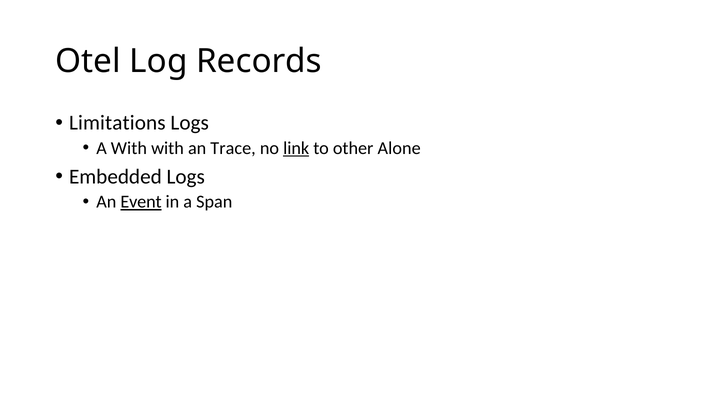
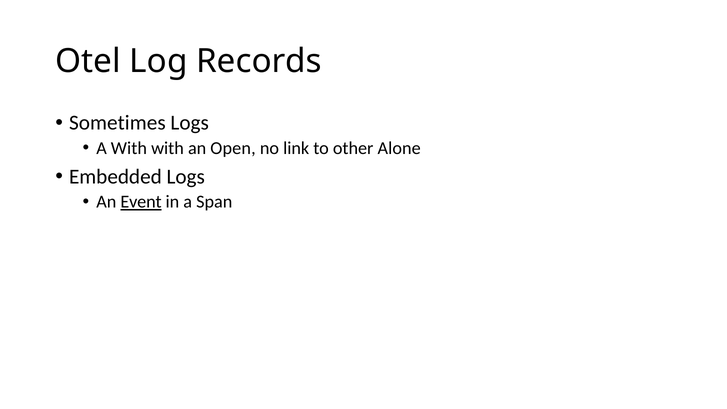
Limitations: Limitations -> Sometimes
Trace: Trace -> Open
link underline: present -> none
